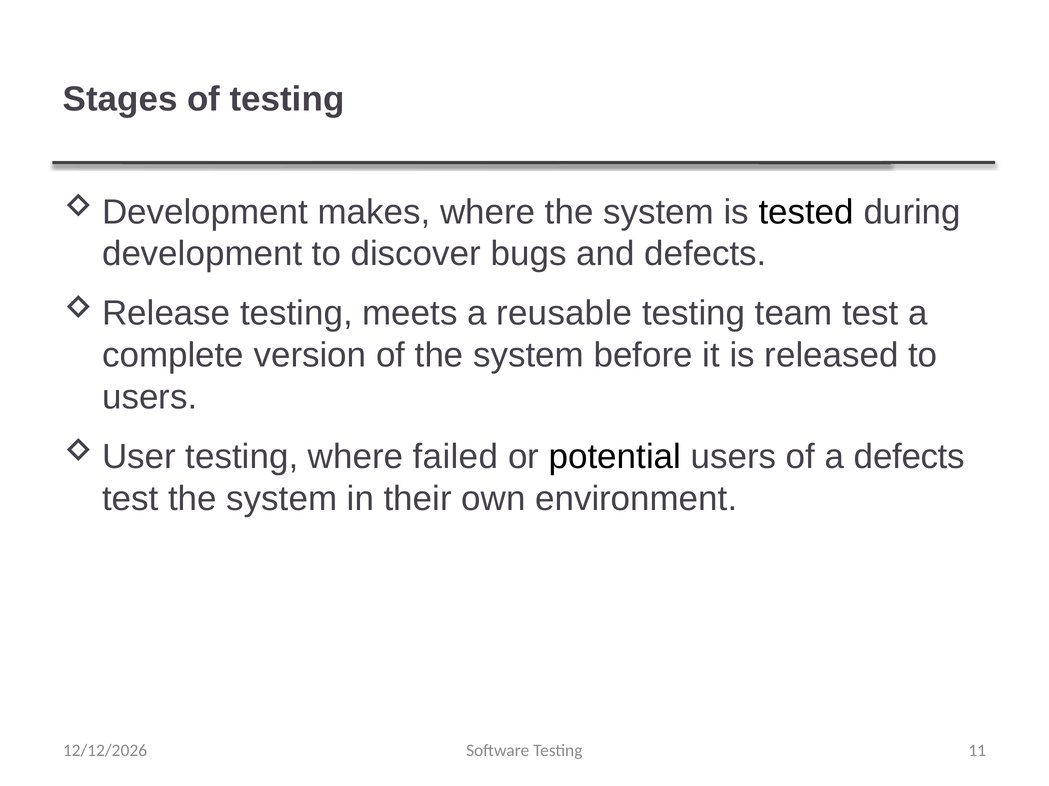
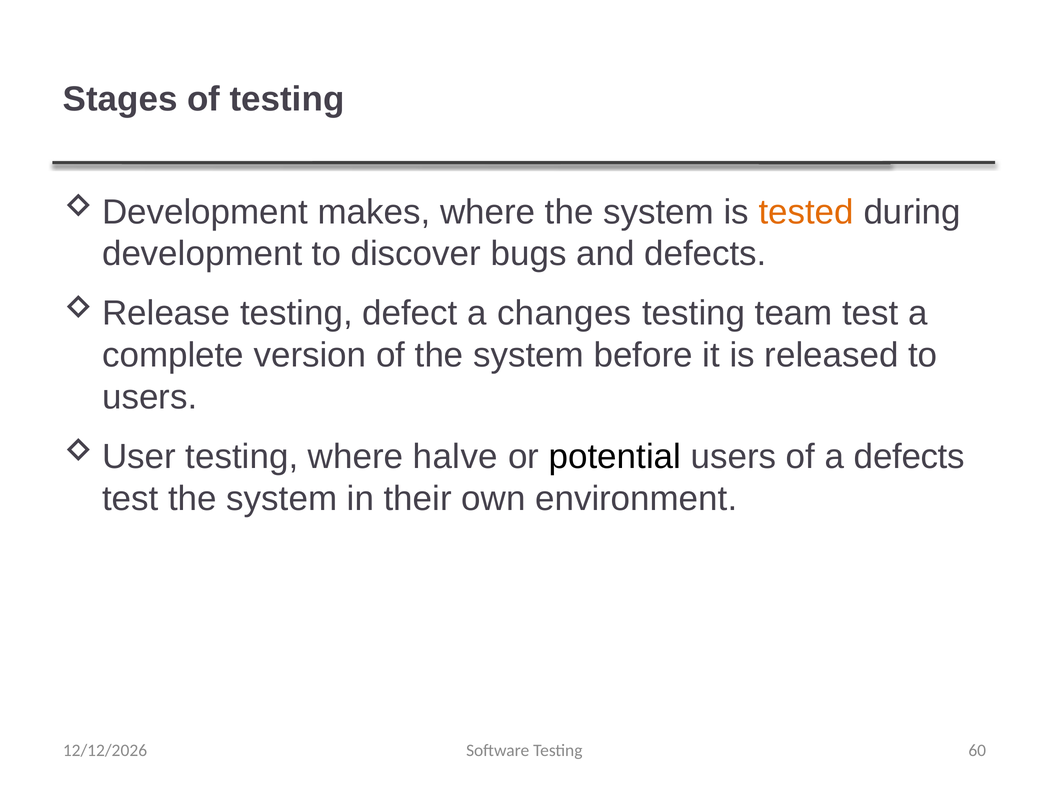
tested colour: black -> orange
meets: meets -> defect
reusable: reusable -> changes
failed: failed -> halve
11: 11 -> 60
